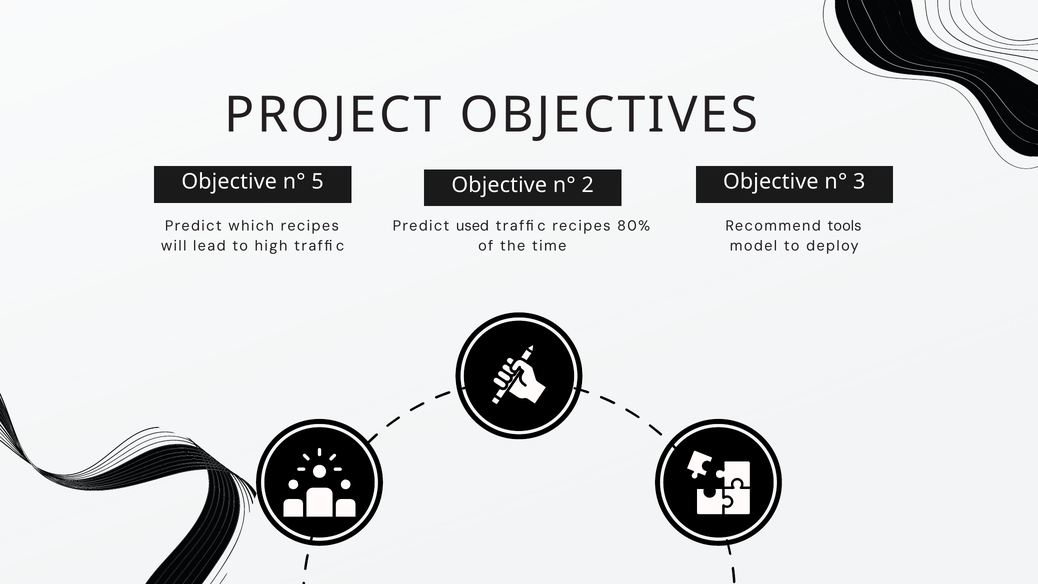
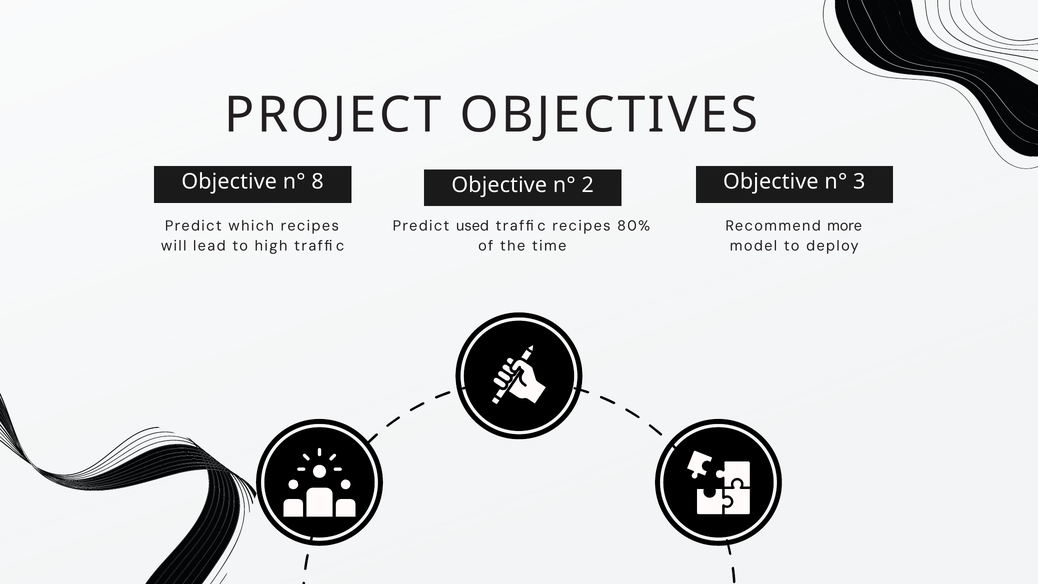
5: 5 -> 8
tools: tools -> more
